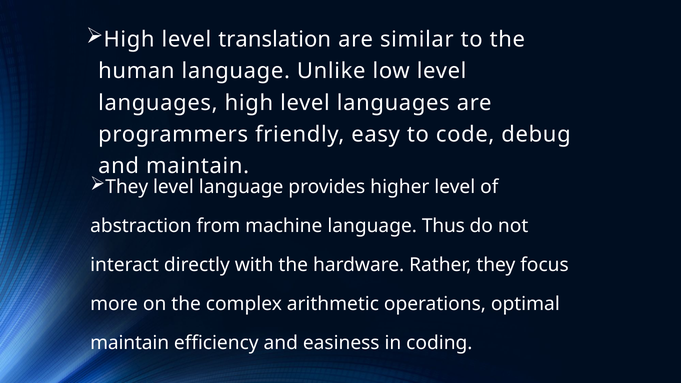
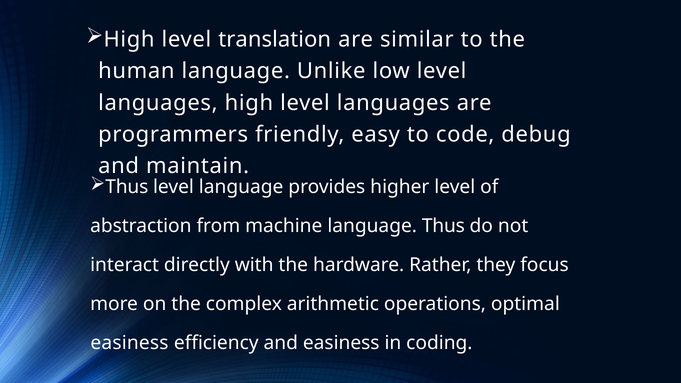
They at (127, 187): They -> Thus
maintain at (130, 343): maintain -> easiness
